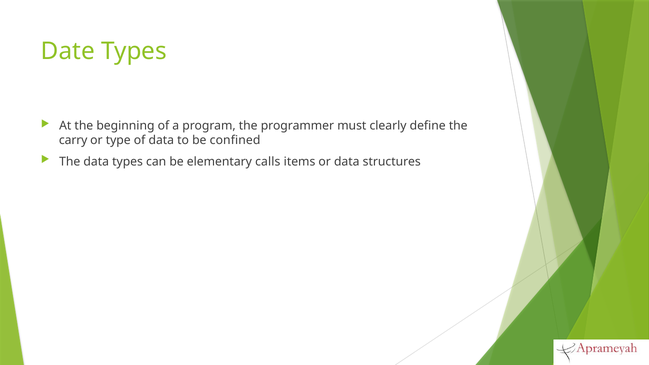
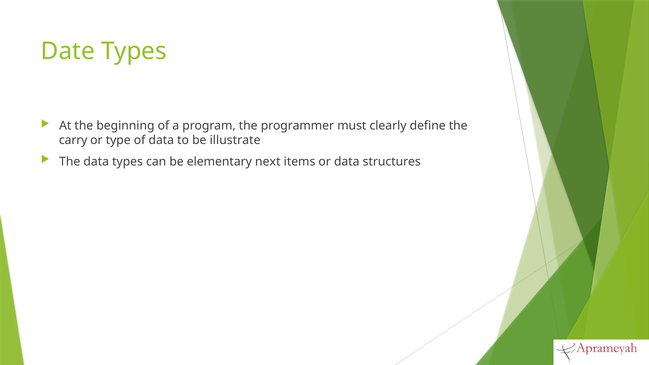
confined: confined -> illustrate
calls: calls -> next
